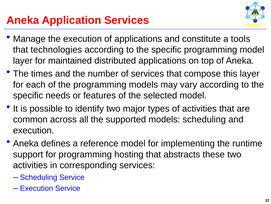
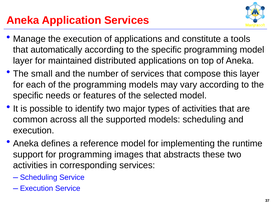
technologies: technologies -> automatically
times: times -> small
hosting: hosting -> images
